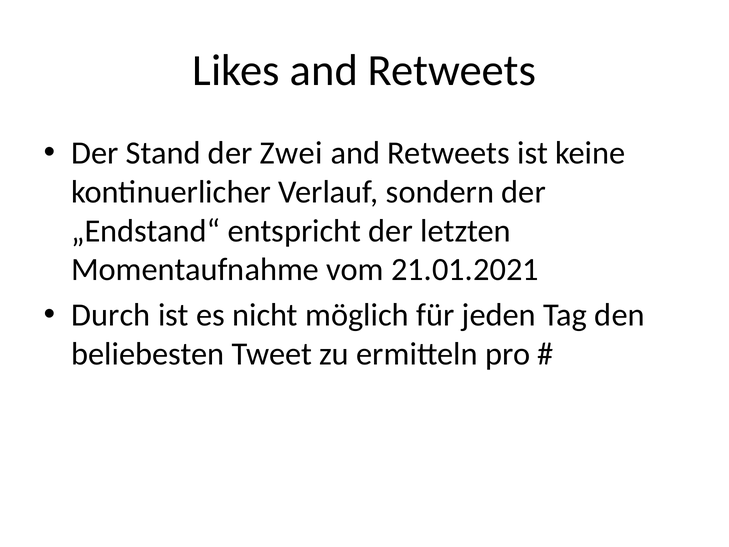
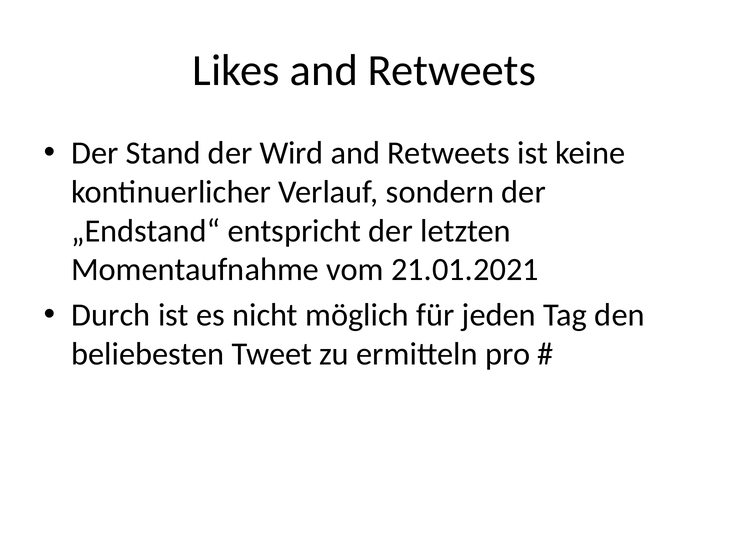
Zwei: Zwei -> Wird
